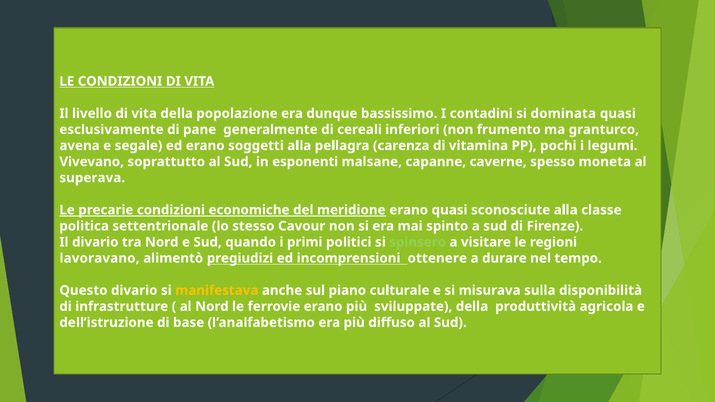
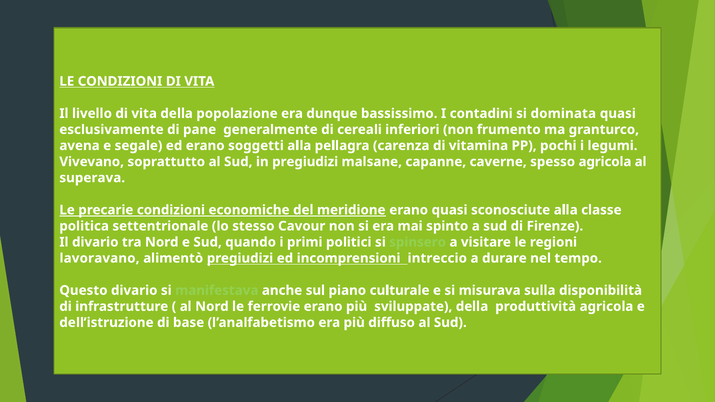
in esponenti: esponenti -> pregiudizi
spesso moneta: moneta -> agricola
ottenere: ottenere -> intreccio
manifestava colour: yellow -> light green
